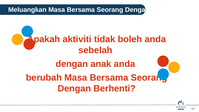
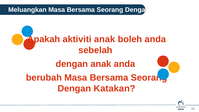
aktiviti tidak: tidak -> anak
Berhenti: Berhenti -> Katakan
